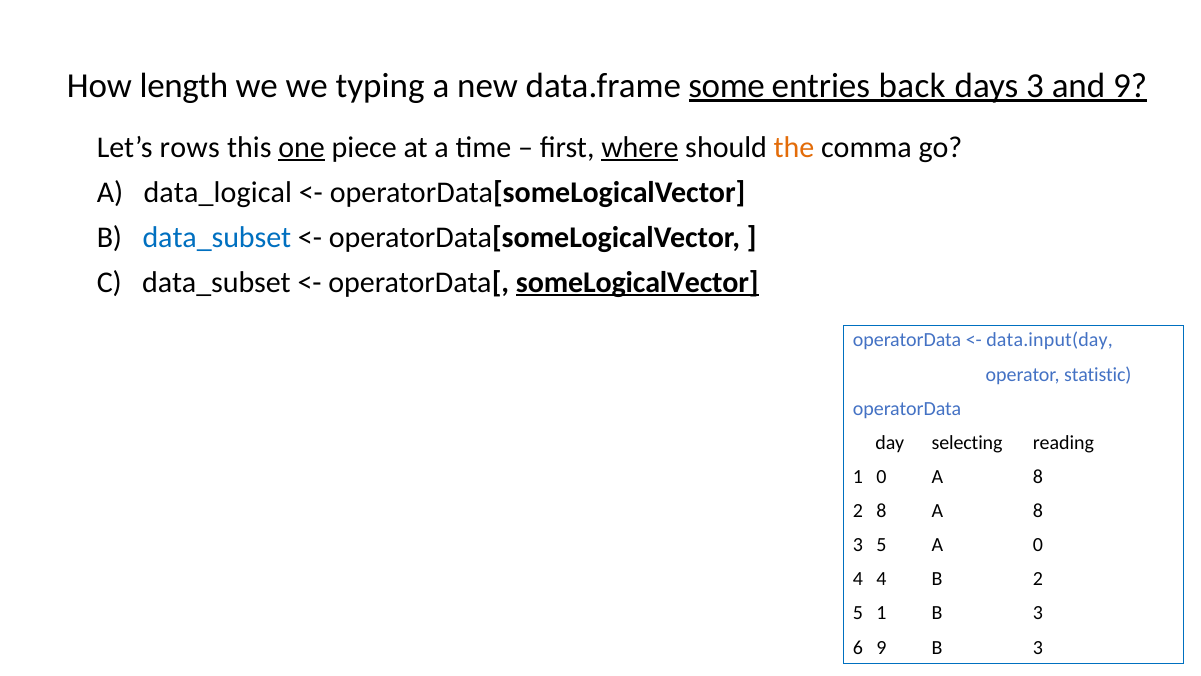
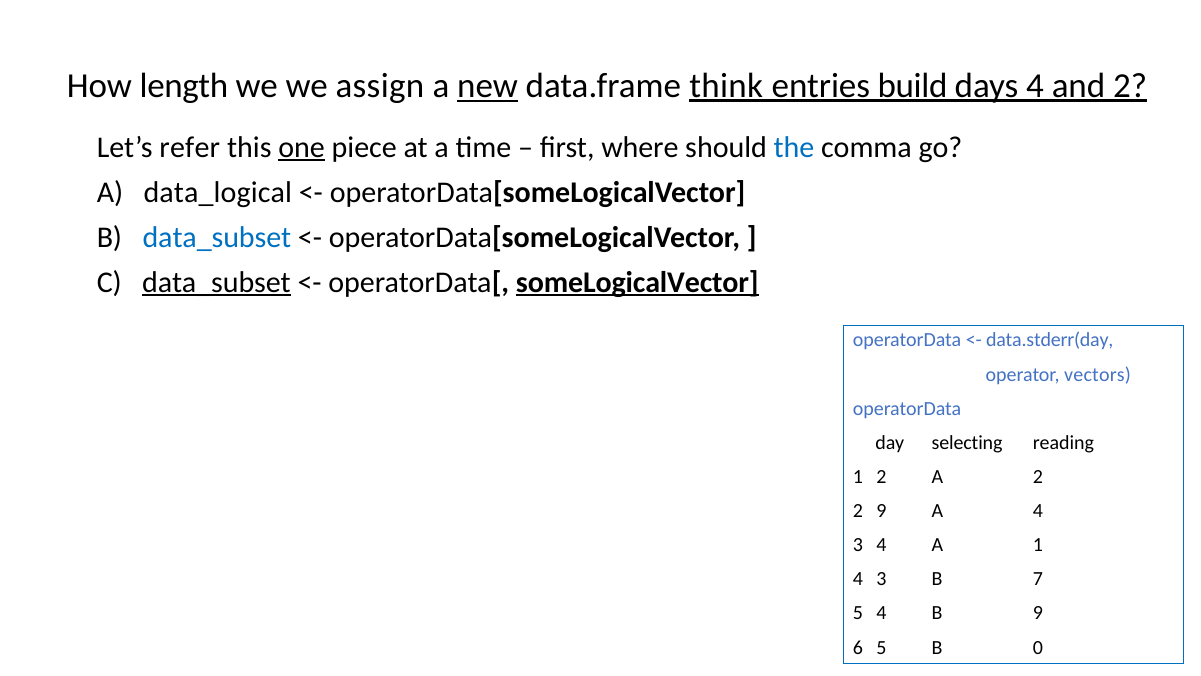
typing: typing -> assign
new underline: none -> present
some: some -> think
back: back -> build
days 3: 3 -> 4
and 9: 9 -> 2
rows: rows -> refer
where underline: present -> none
the colour: orange -> blue
data_subset at (216, 282) underline: none -> present
data.input(day: data.input(day -> data.stderr(day
statistic: statistic -> vectors
1 0: 0 -> 2
8 at (1038, 477): 8 -> 2
2 8: 8 -> 9
8 at (1038, 511): 8 -> 4
3 5: 5 -> 4
A 0: 0 -> 1
4 at (882, 579): 4 -> 3
B 2: 2 -> 7
5 1: 1 -> 4
3 at (1038, 613): 3 -> 9
6 9: 9 -> 5
3 at (1038, 647): 3 -> 0
